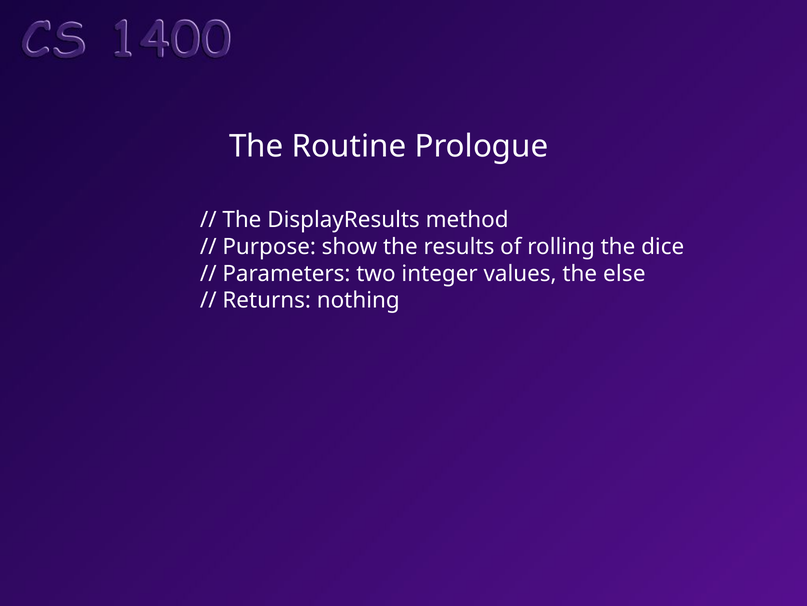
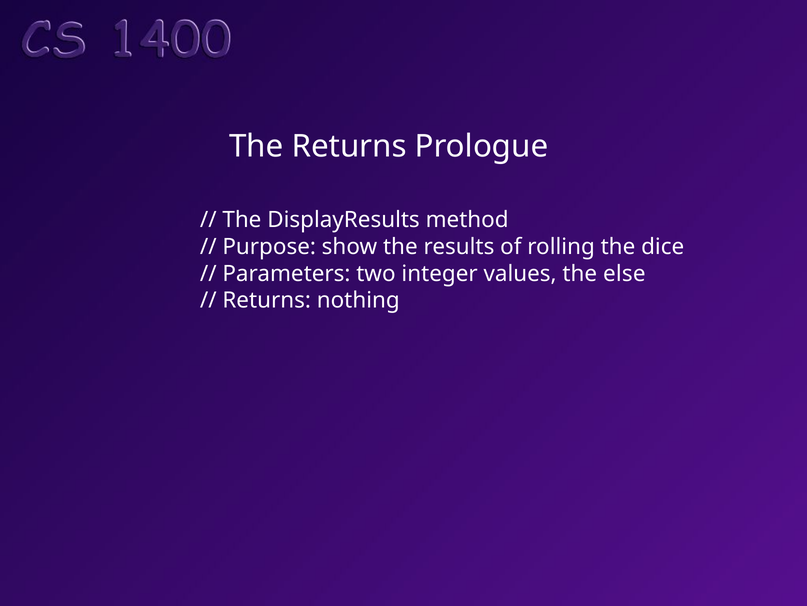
The Routine: Routine -> Returns
